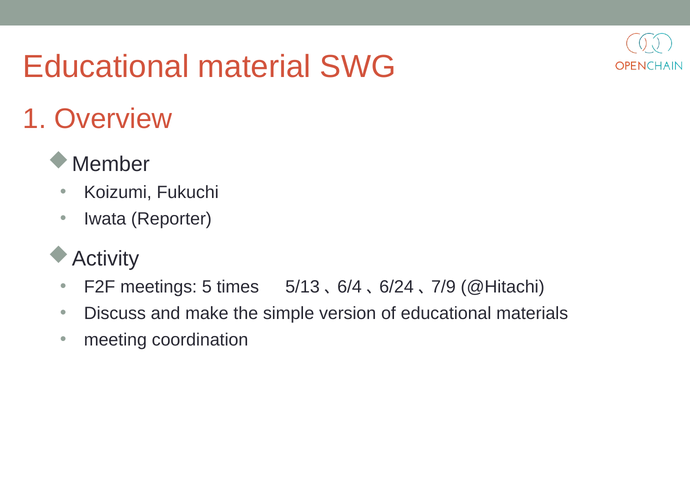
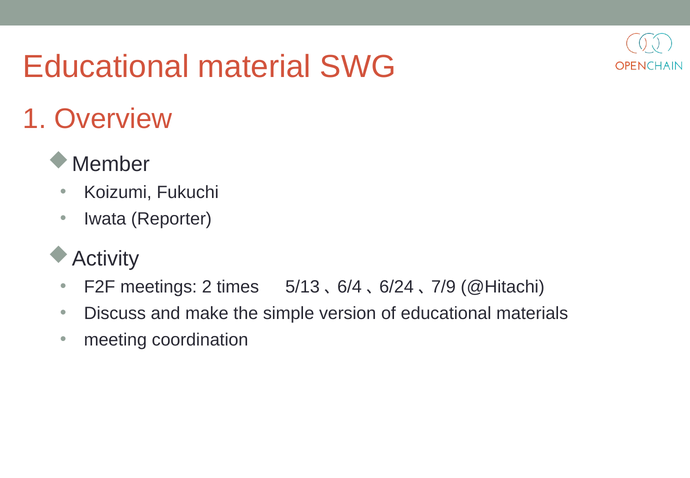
5: 5 -> 2
